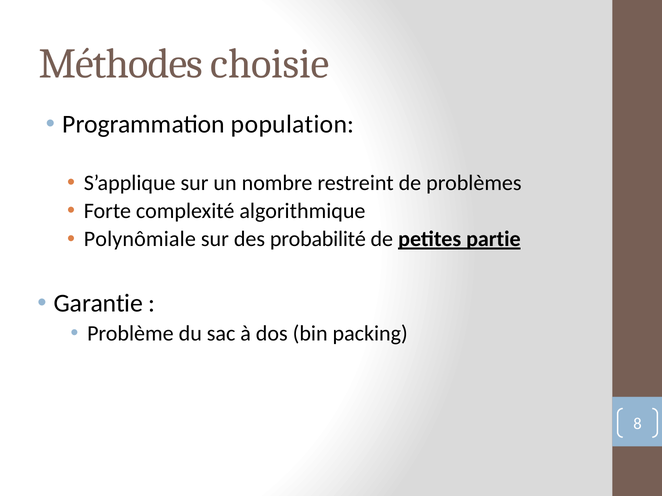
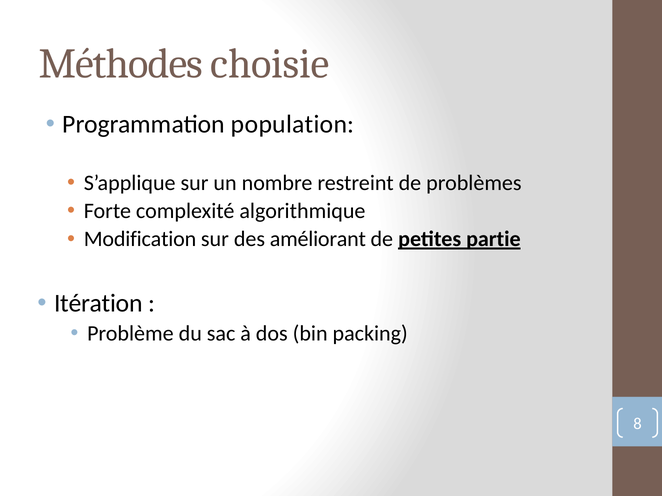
Polynômiale: Polynômiale -> Modification
probabilité: probabilité -> améliorant
Garantie: Garantie -> Itération
